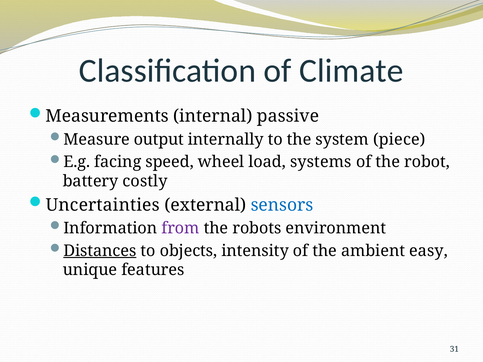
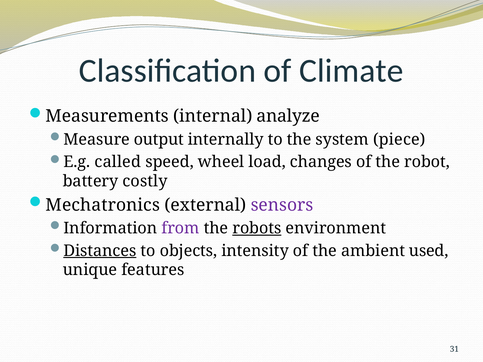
passive: passive -> analyze
facing: facing -> called
systems: systems -> changes
Uncertainties: Uncertainties -> Mechatronics
sensors colour: blue -> purple
robots underline: none -> present
easy: easy -> used
